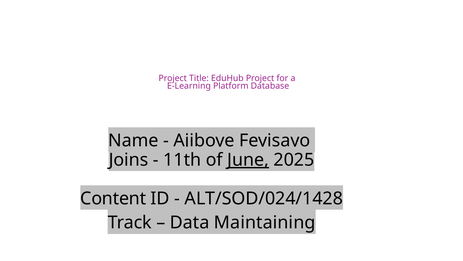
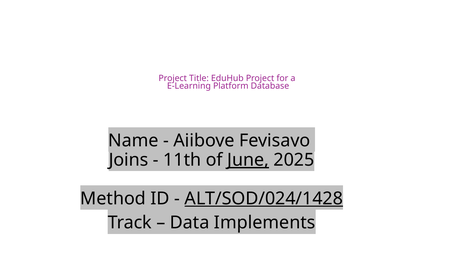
Content: Content -> Method
ALT/SOD/024/1428 underline: none -> present
Maintaining: Maintaining -> Implements
